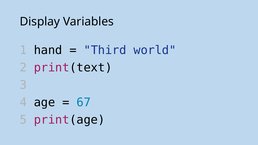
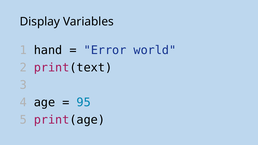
Third: Third -> Error
67: 67 -> 95
